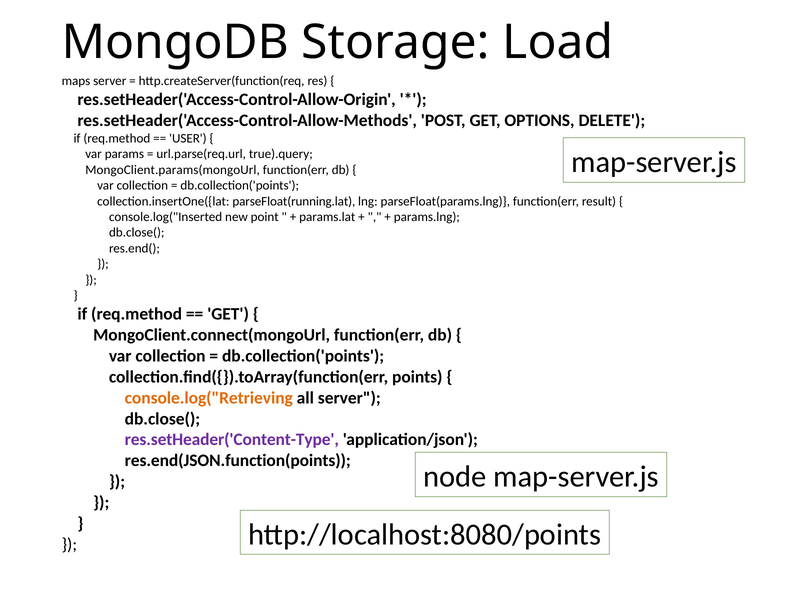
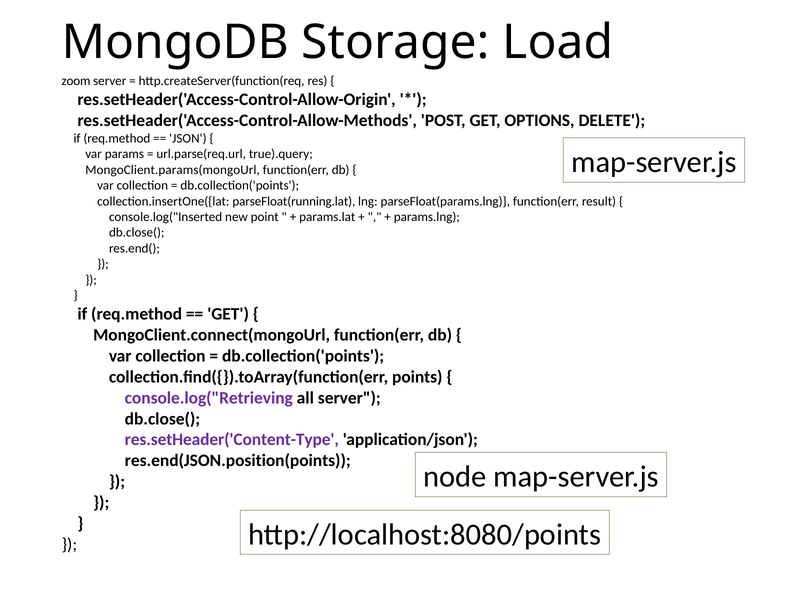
maps: maps -> zoom
USER: USER -> JSON
console.log("Retrieving colour: orange -> purple
res.end(JSON.function(points: res.end(JSON.function(points -> res.end(JSON.position(points
